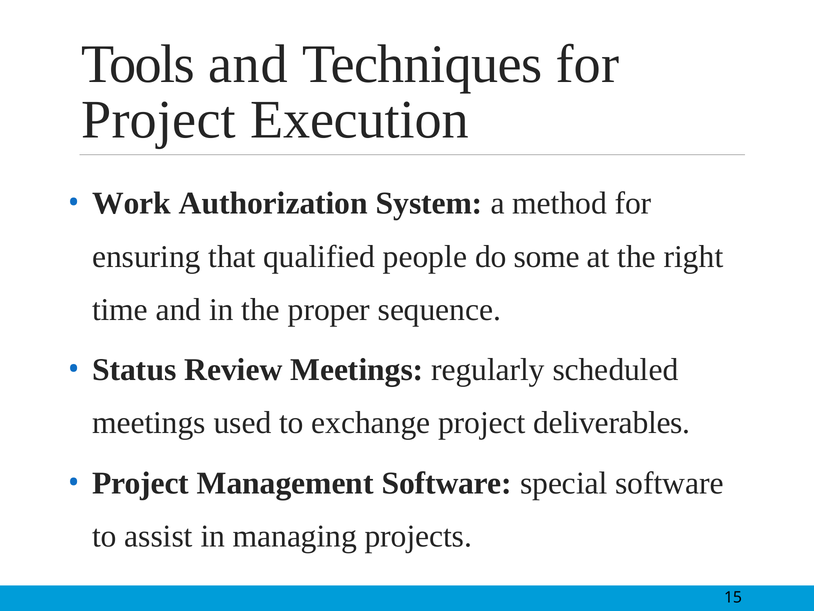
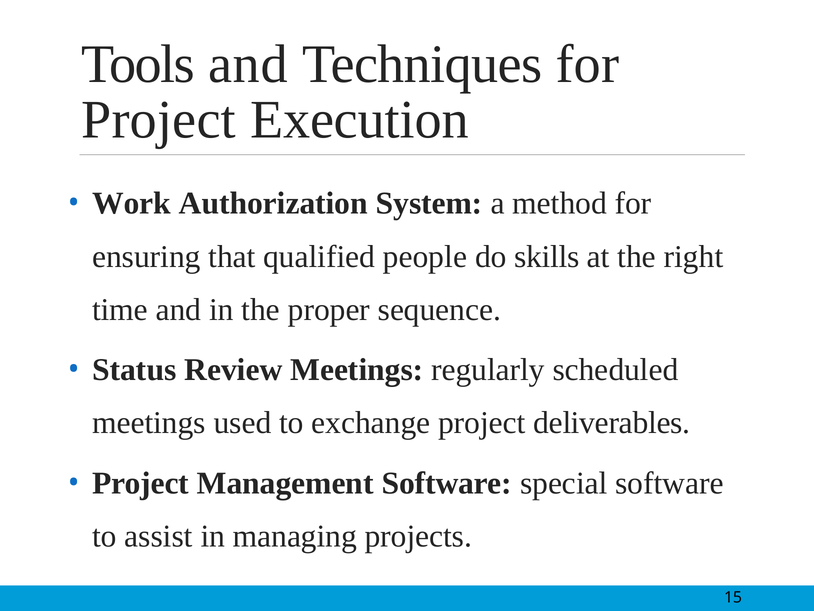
some: some -> skills
